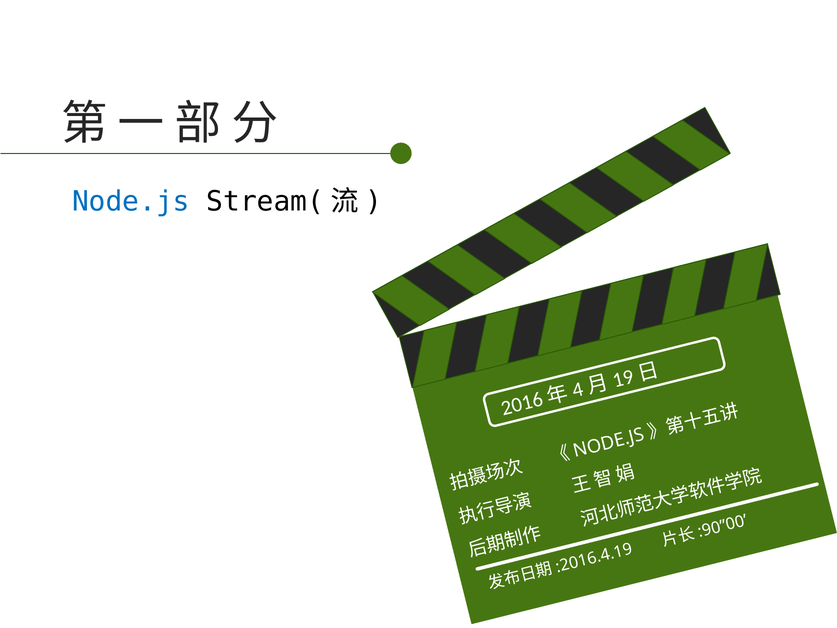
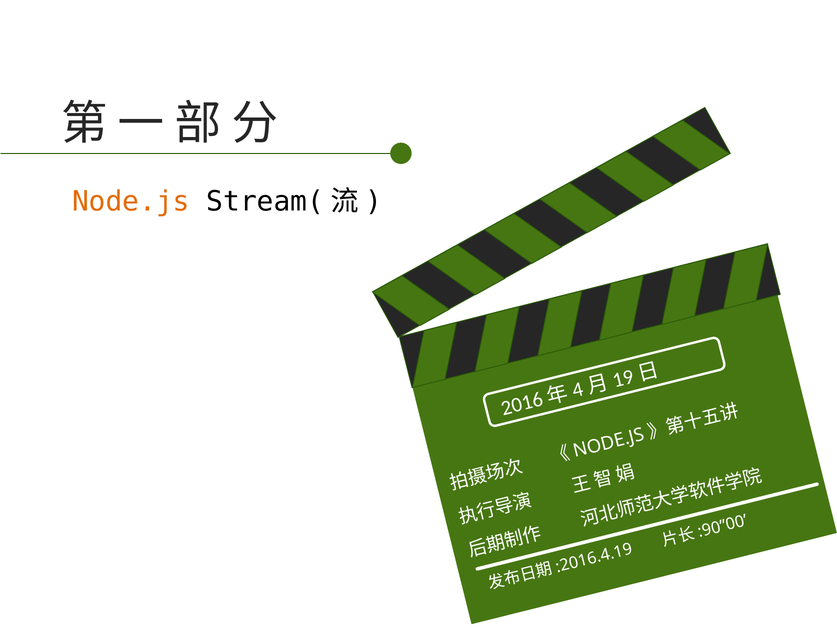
Node.js colour: blue -> orange
